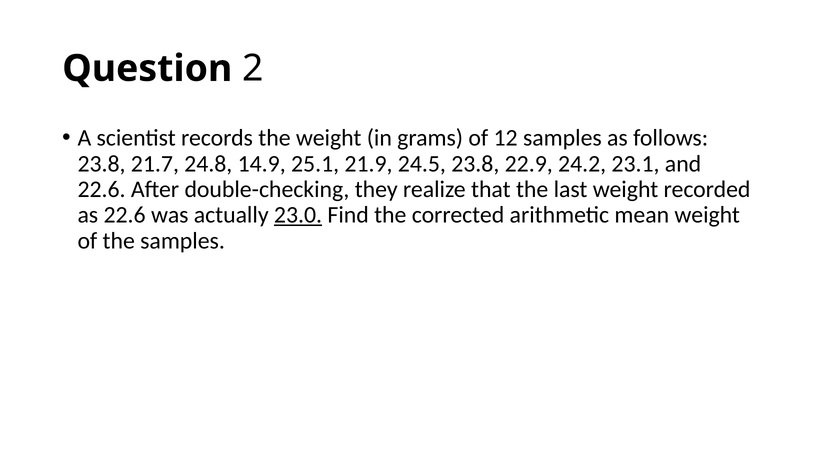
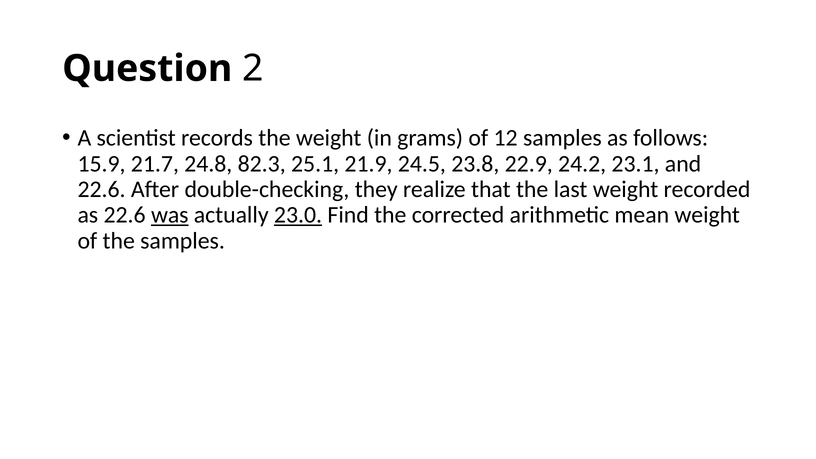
23.8 at (102, 164): 23.8 -> 15.9
14.9: 14.9 -> 82.3
was underline: none -> present
